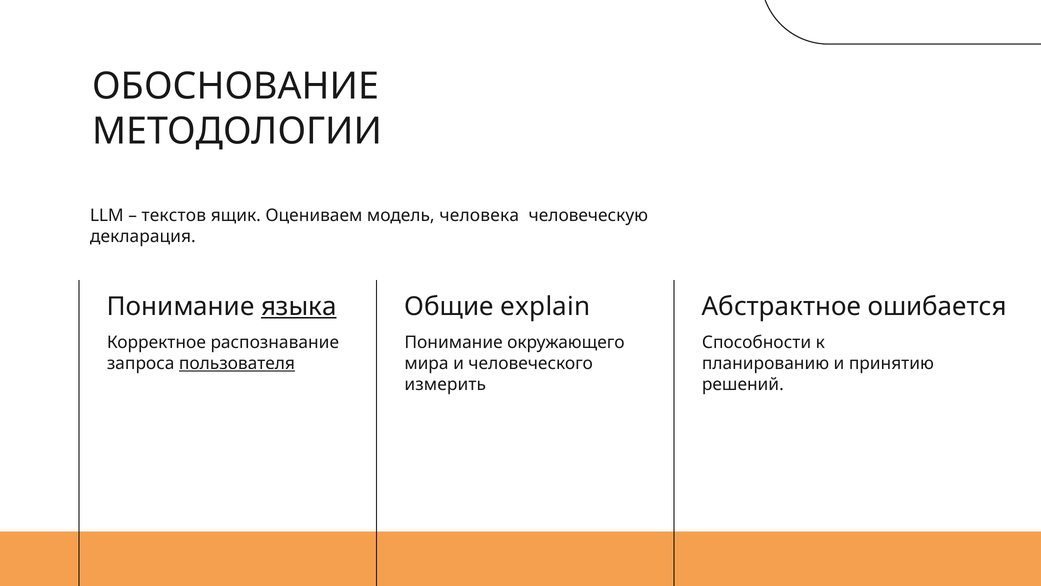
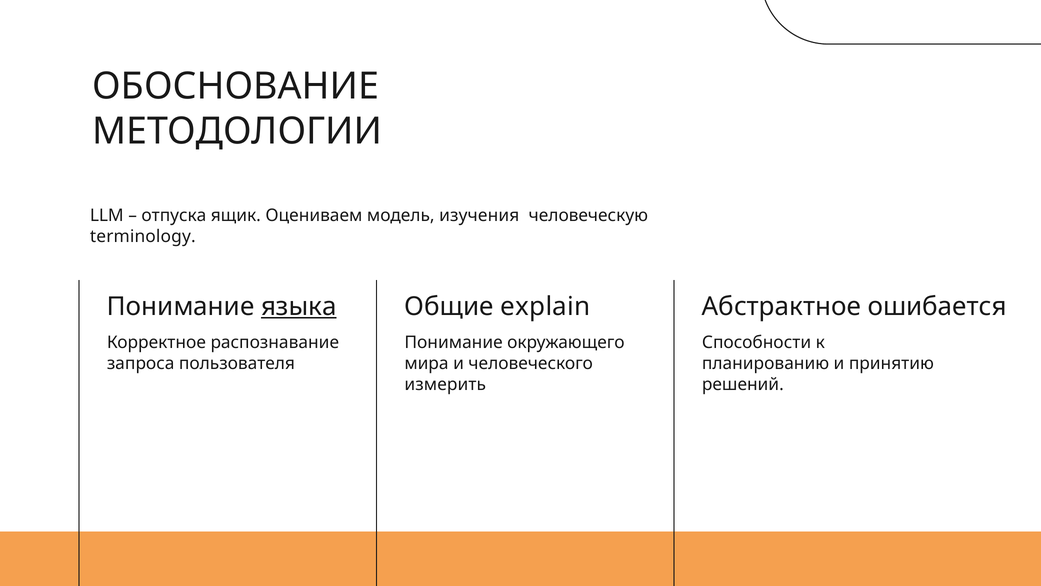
текстов: текстов -> отпуска
человека: человека -> изучения
декларация: декларация -> terminology
пользователя underline: present -> none
